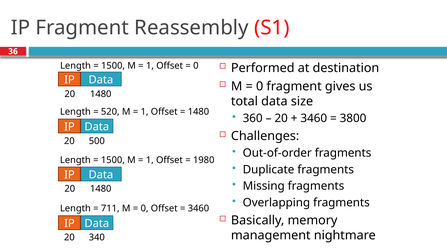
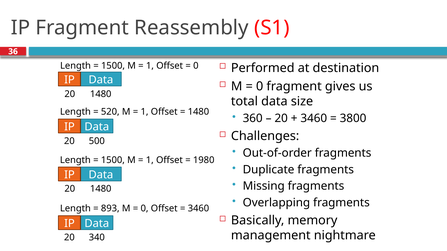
711: 711 -> 893
